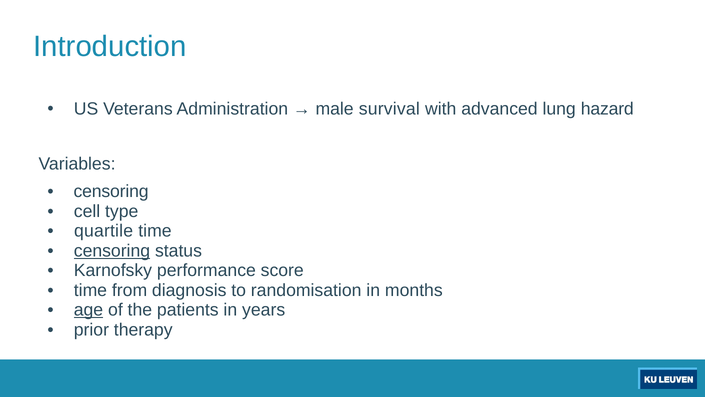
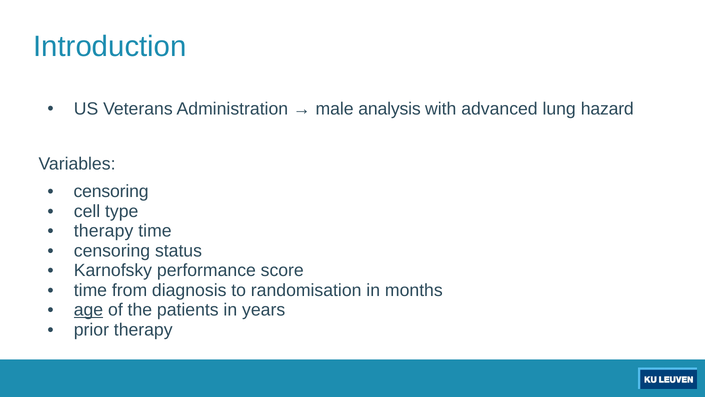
survival: survival -> analysis
quartile at (104, 231): quartile -> therapy
censoring at (112, 250) underline: present -> none
